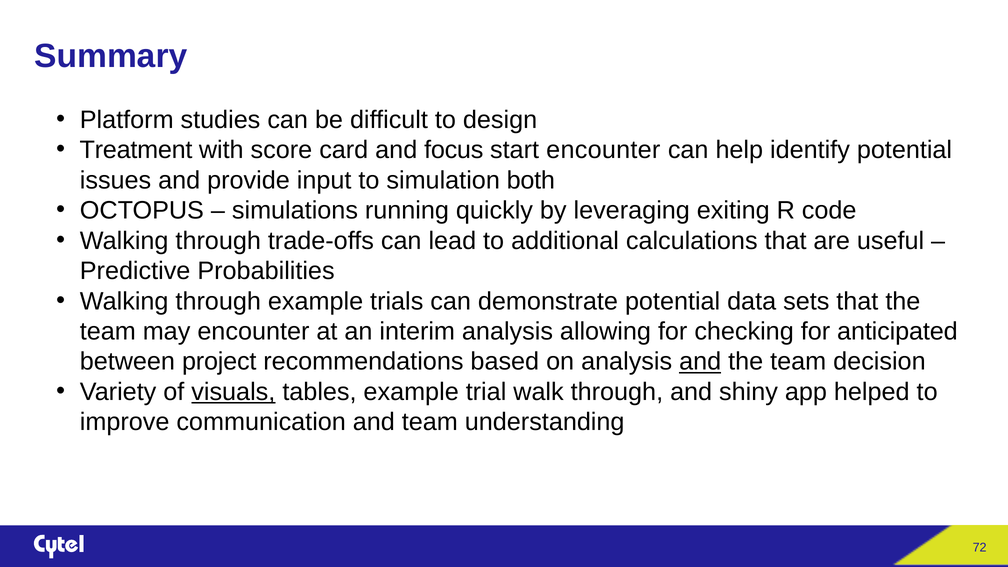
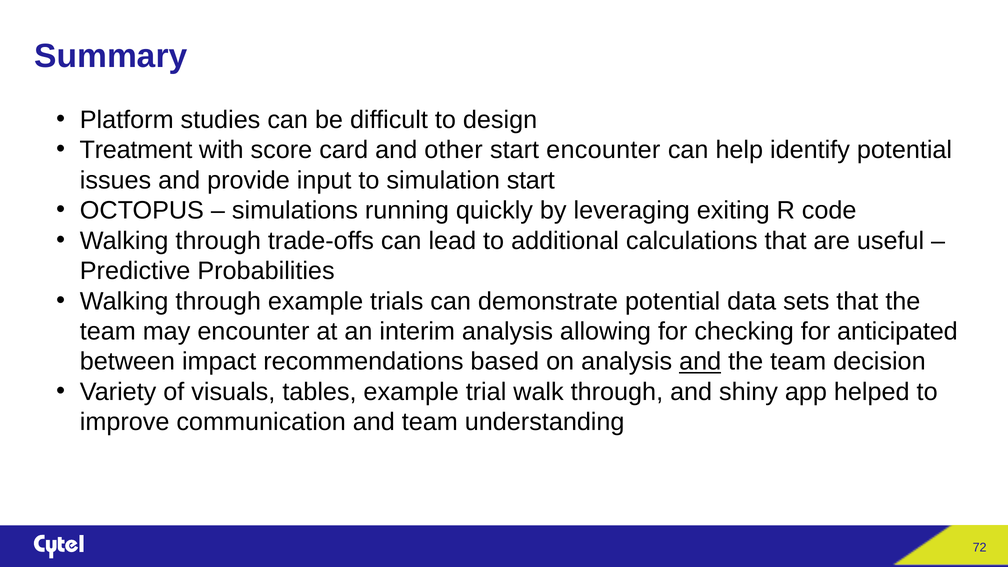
focus: focus -> other
simulation both: both -> start
project: project -> impact
visuals underline: present -> none
